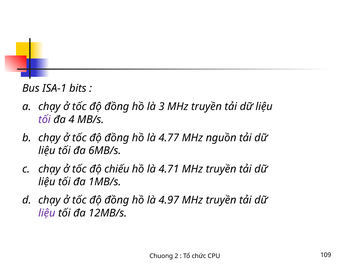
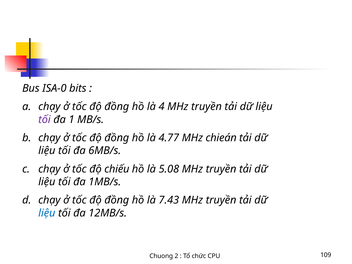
ISA-1: ISA-1 -> ISA-0
3: 3 -> 4
4: 4 -> 1
nguồn: nguồn -> chieán
4.71: 4.71 -> 5.08
4.97: 4.97 -> 7.43
liệu at (47, 213) colour: purple -> blue
